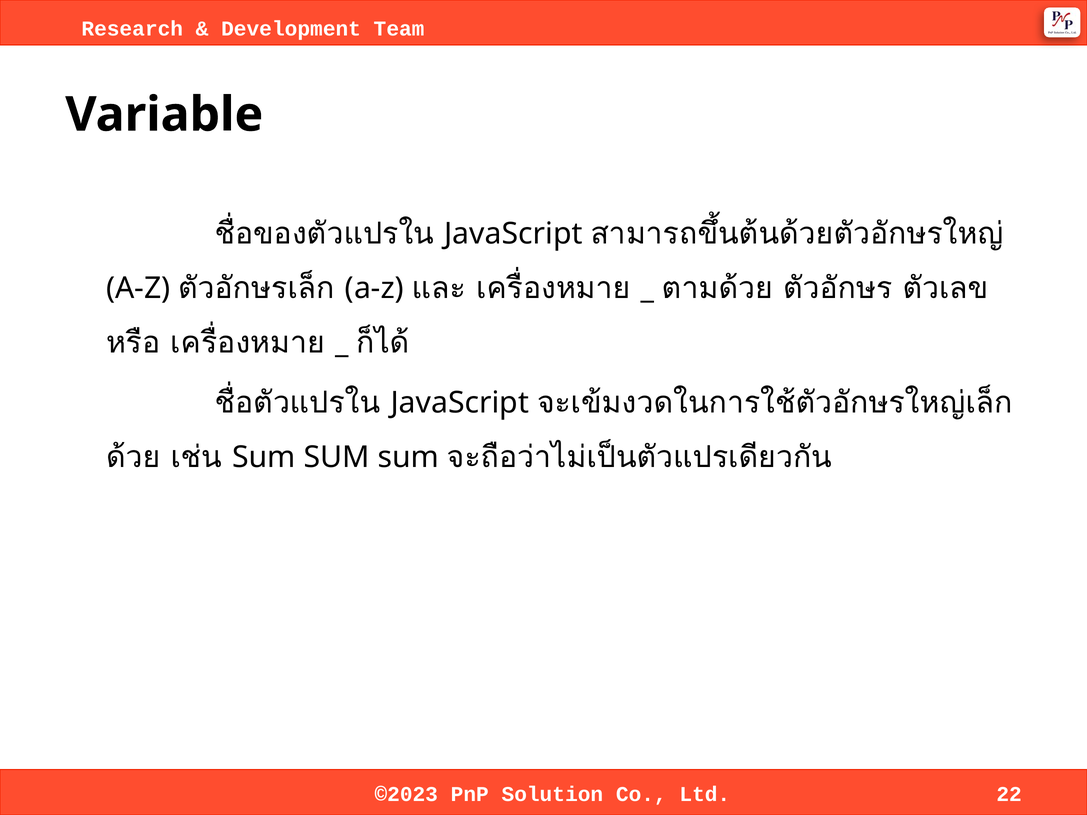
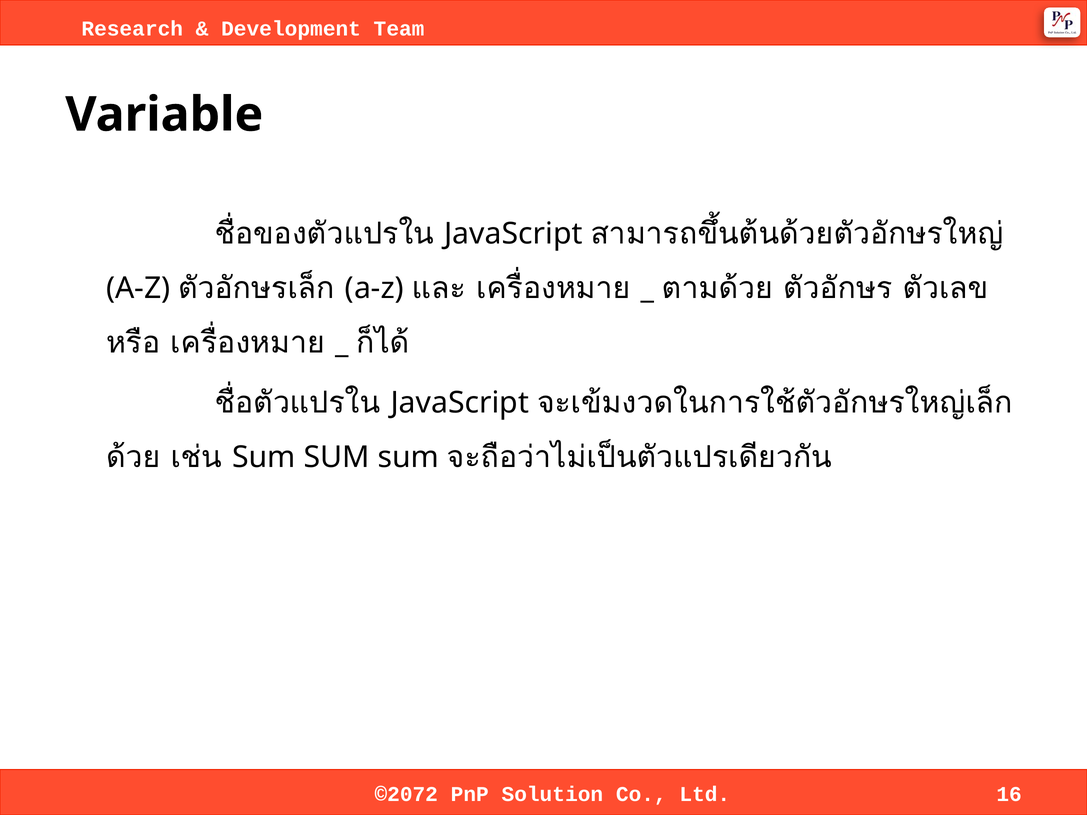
©2023: ©2023 -> ©2072
22: 22 -> 16
